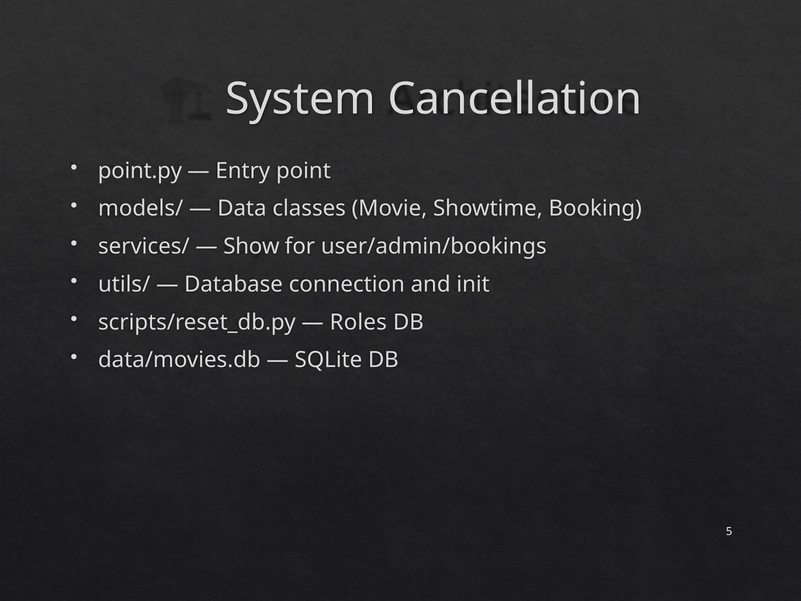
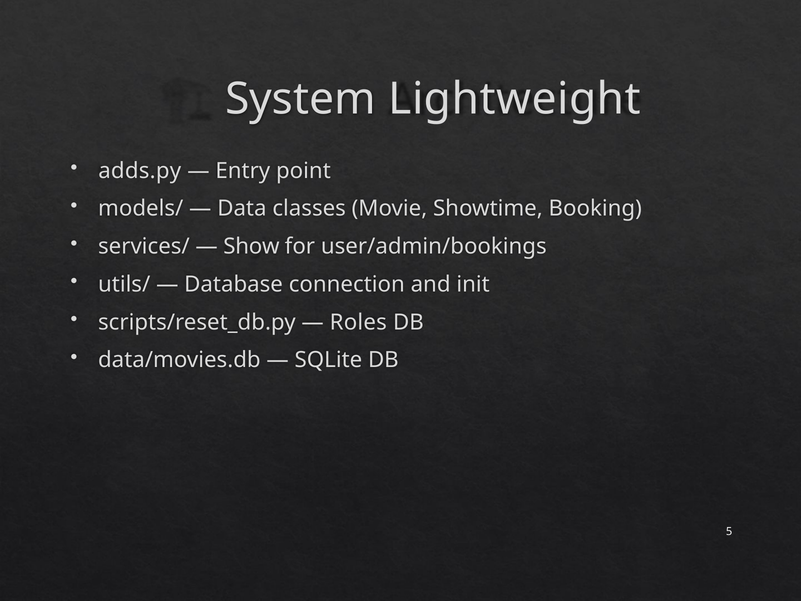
Cancellation: Cancellation -> Lightweight
point.py: point.py -> adds.py
